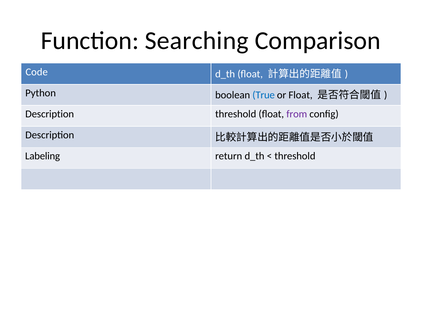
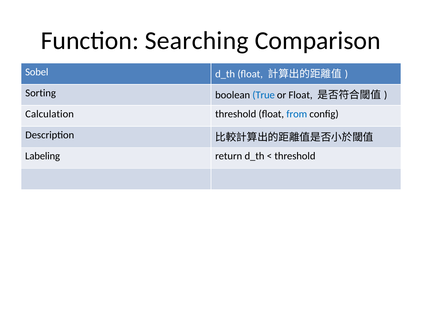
Code: Code -> Sobel
Python: Python -> Sorting
Description at (50, 114): Description -> Calculation
from colour: purple -> blue
